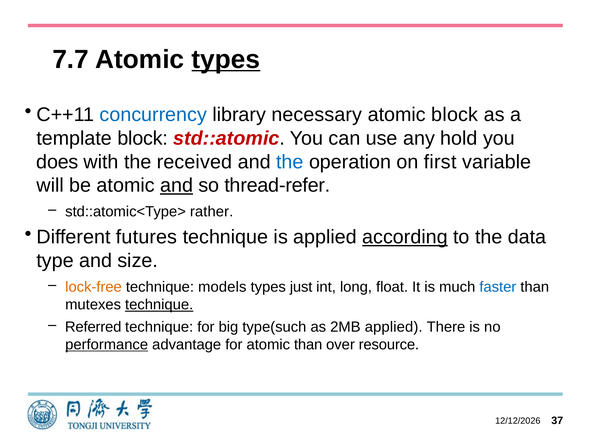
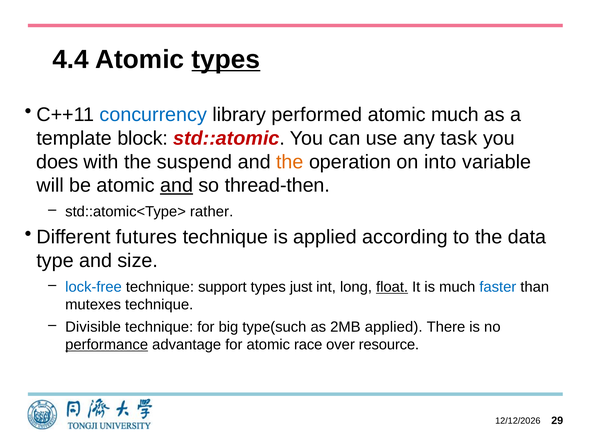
7.7: 7.7 -> 4.4
necessary: necessary -> performed
atomic block: block -> much
hold: hold -> task
received: received -> suspend
the at (290, 162) colour: blue -> orange
first: first -> into
thread-refer: thread-refer -> thread-then
according underline: present -> none
lock-free colour: orange -> blue
models: models -> support
float underline: none -> present
technique at (159, 305) underline: present -> none
Referred: Referred -> Divisible
atomic than: than -> race
37: 37 -> 29
